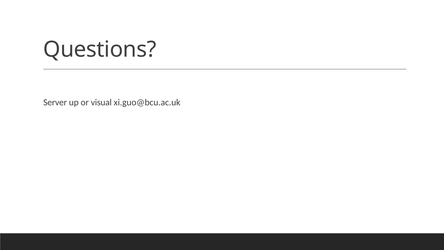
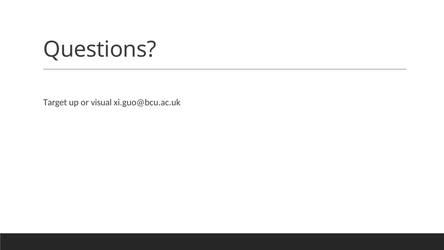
Server: Server -> Target
